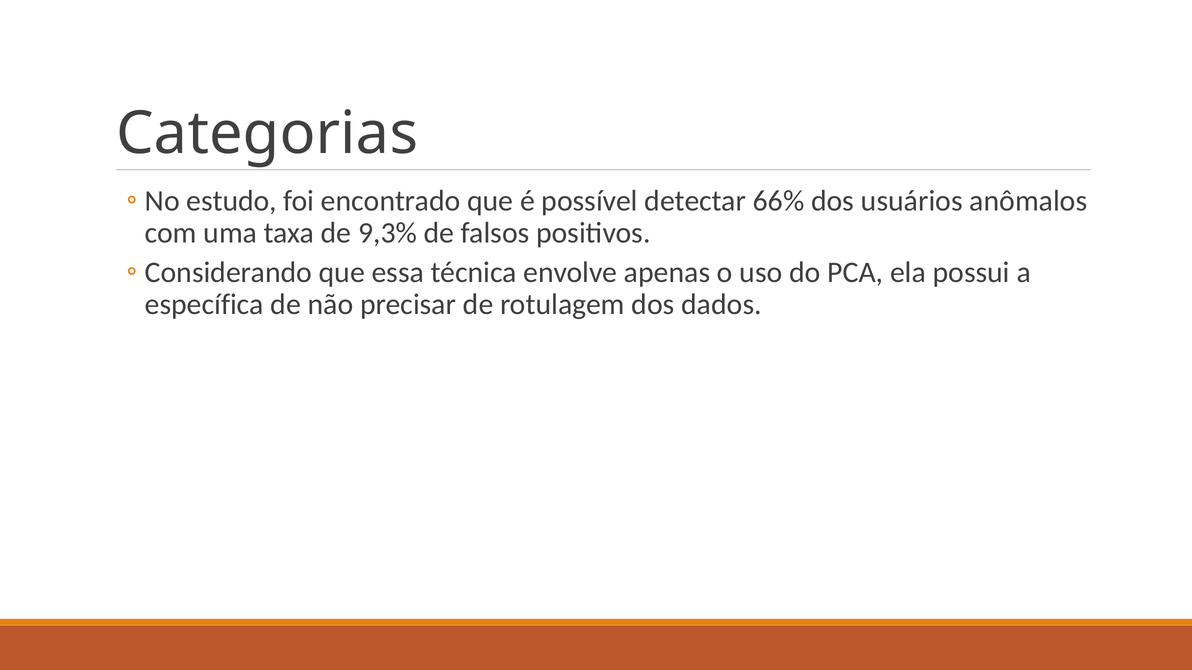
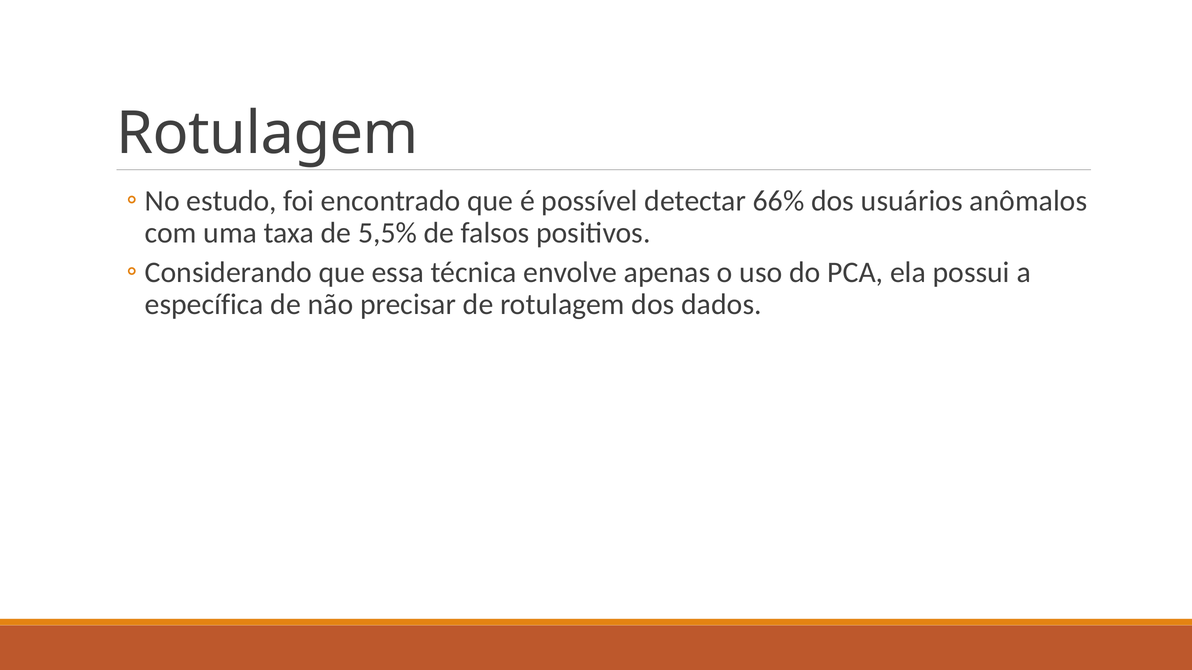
Categorias at (267, 134): Categorias -> Rotulagem
9,3%: 9,3% -> 5,5%
